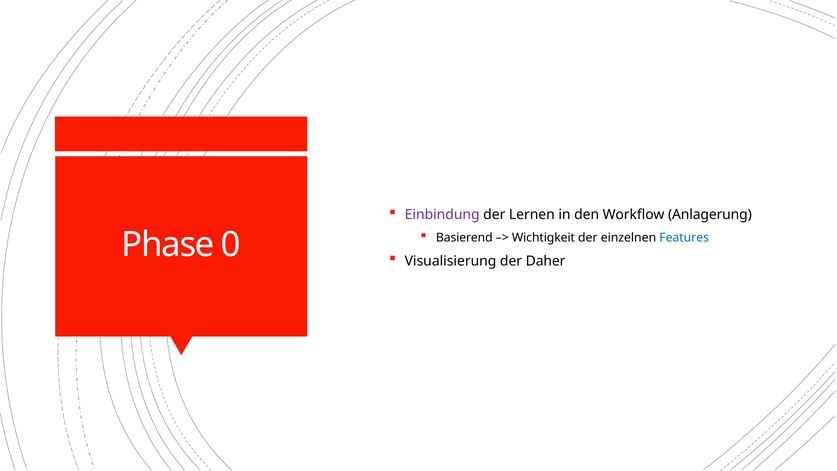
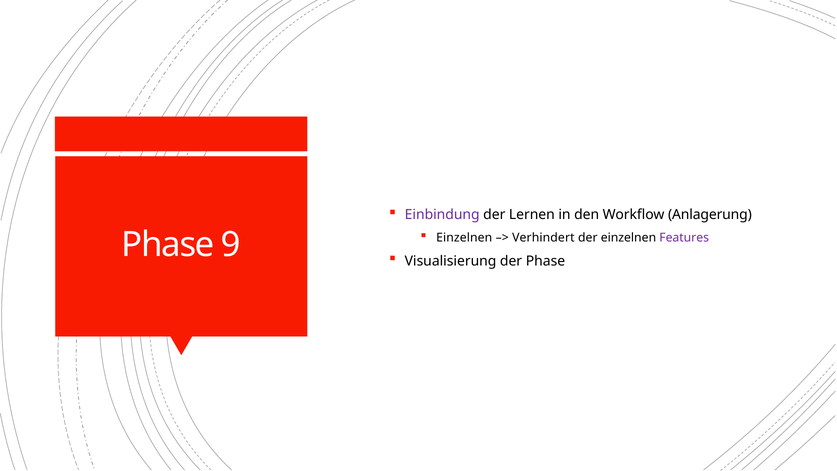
Basierend at (464, 238): Basierend -> Einzelnen
Wichtigkeit: Wichtigkeit -> Verhindert
Features colour: blue -> purple
0: 0 -> 9
der Daher: Daher -> Phase
